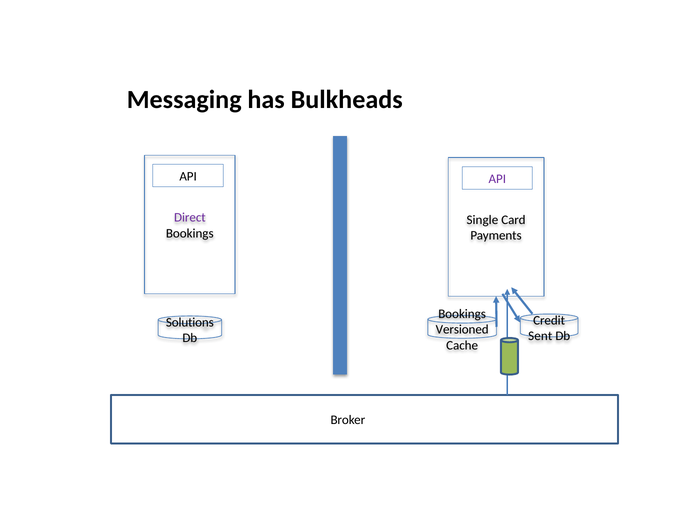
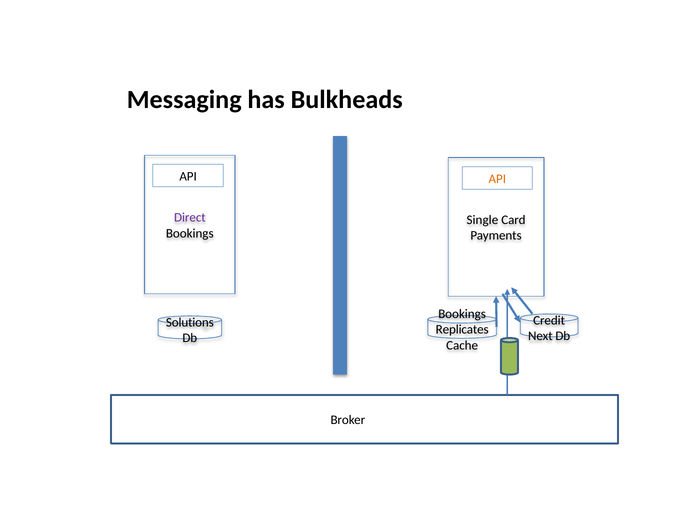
API at (497, 179) colour: purple -> orange
Versioned: Versioned -> Replicates
Sent: Sent -> Next
